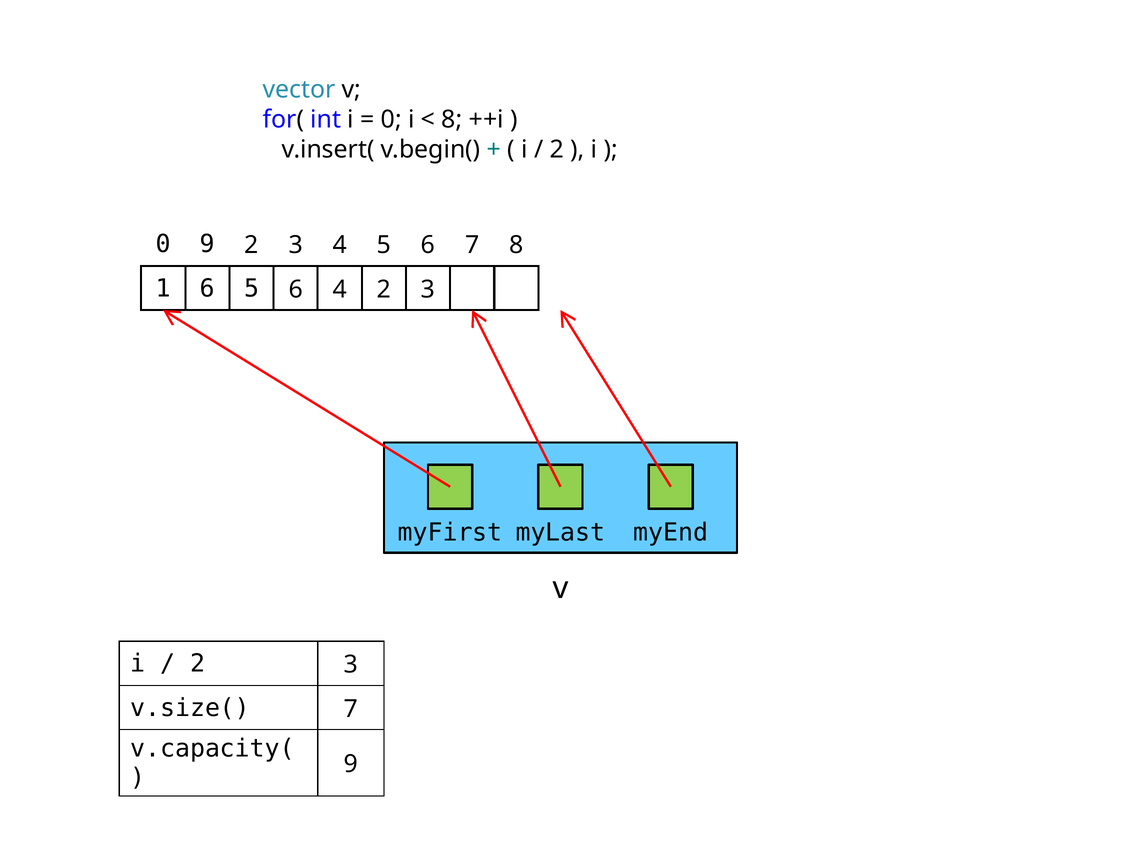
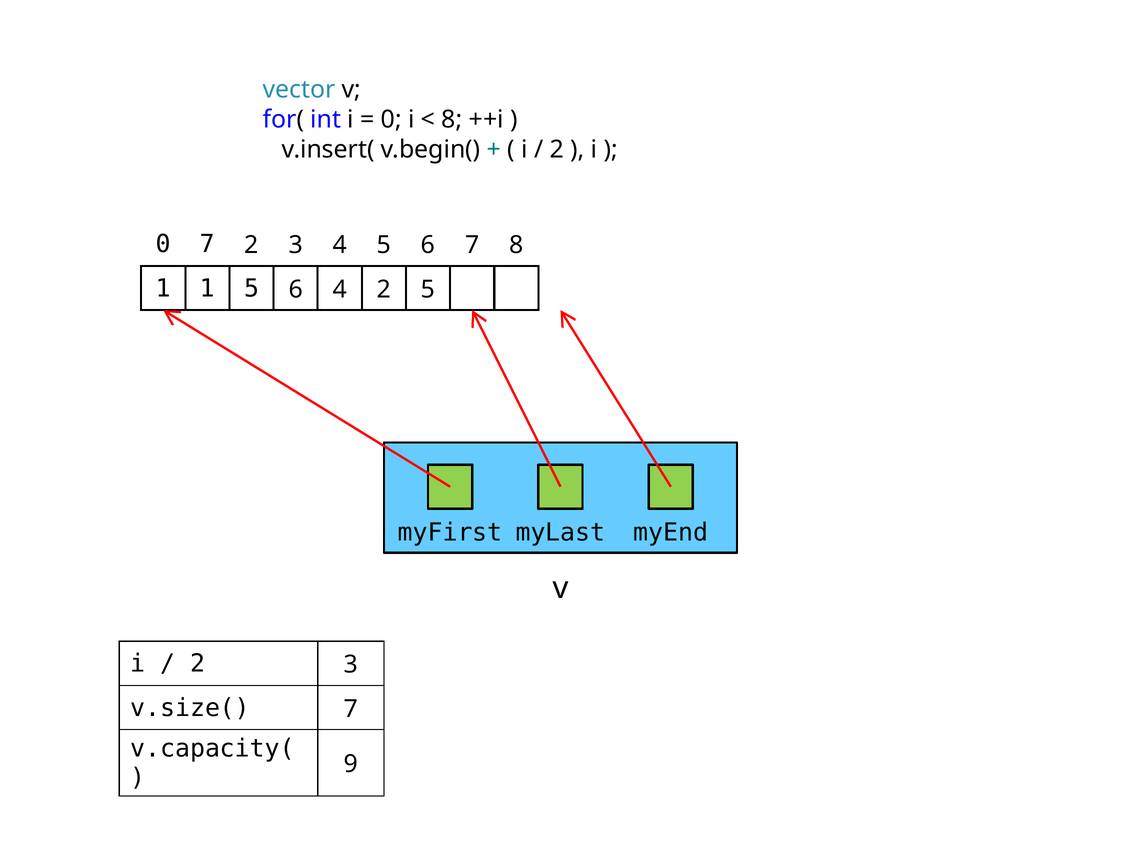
0 9: 9 -> 7
1 6: 6 -> 1
4 2 3: 3 -> 5
